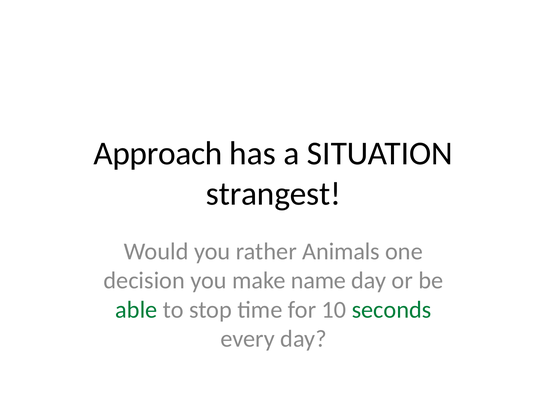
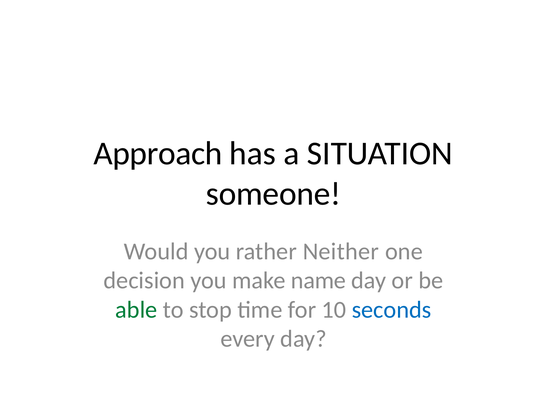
strangest: strangest -> someone
Animals: Animals -> Neither
seconds colour: green -> blue
